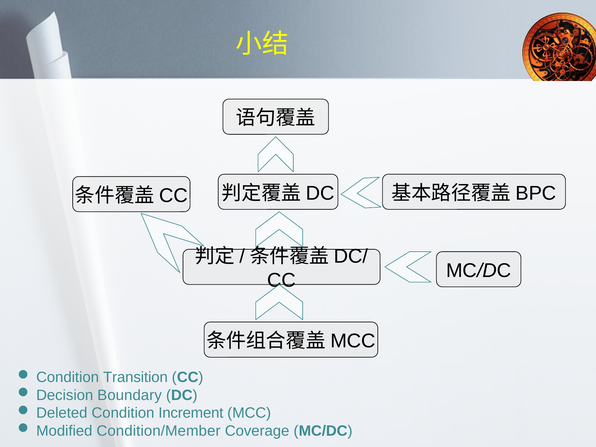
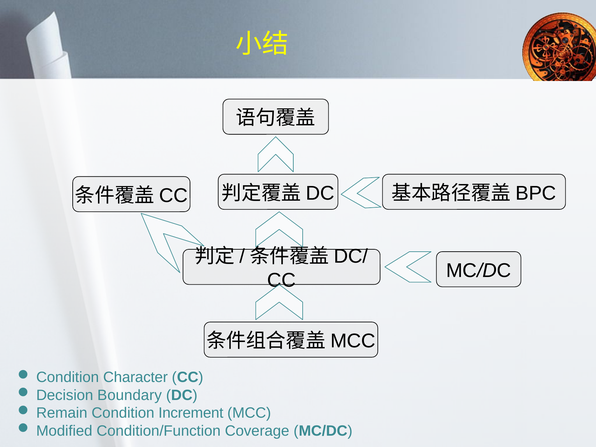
Transition: Transition -> Character
Deleted: Deleted -> Remain
Condition/Member: Condition/Member -> Condition/Function
